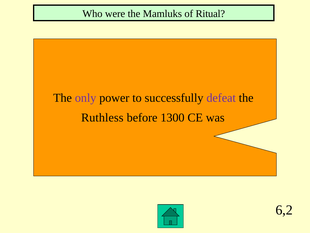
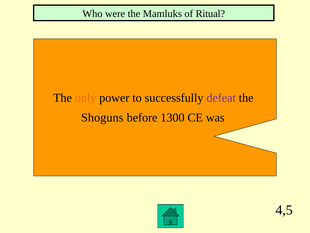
only colour: purple -> orange
Ruthless: Ruthless -> Shoguns
6,2: 6,2 -> 4,5
